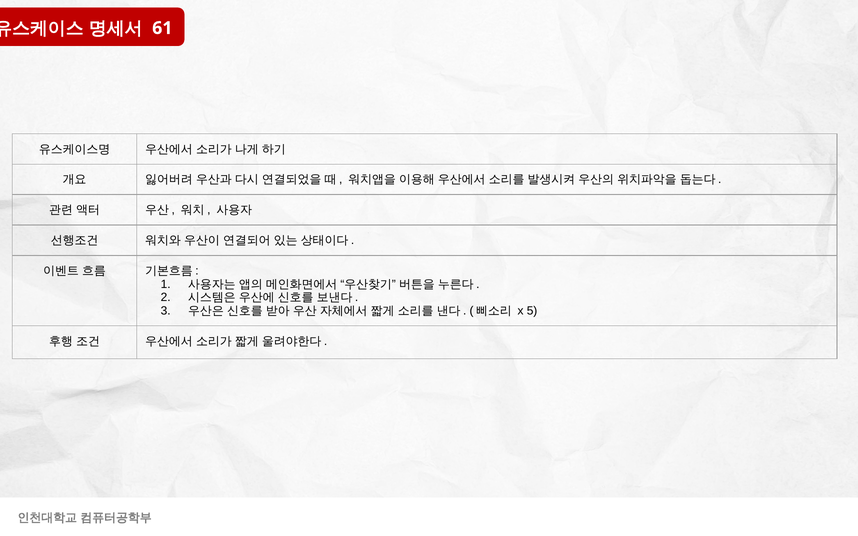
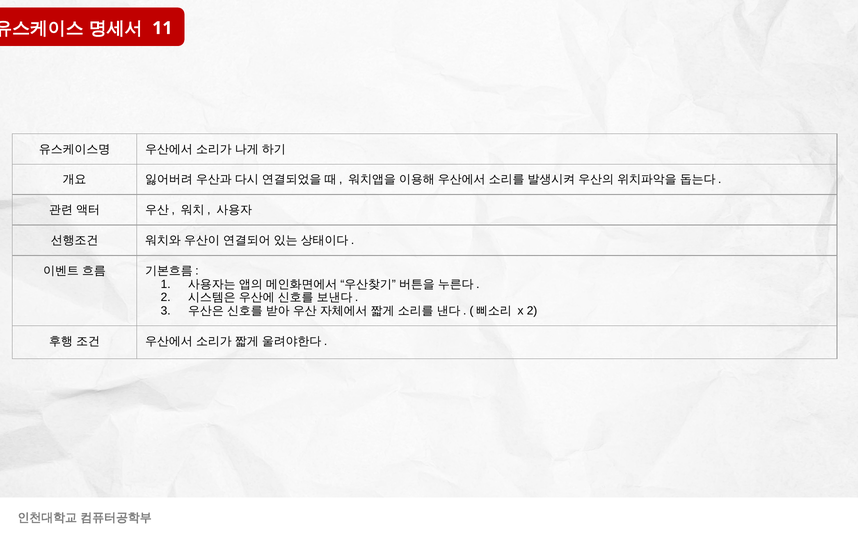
61: 61 -> 11
x 5: 5 -> 2
